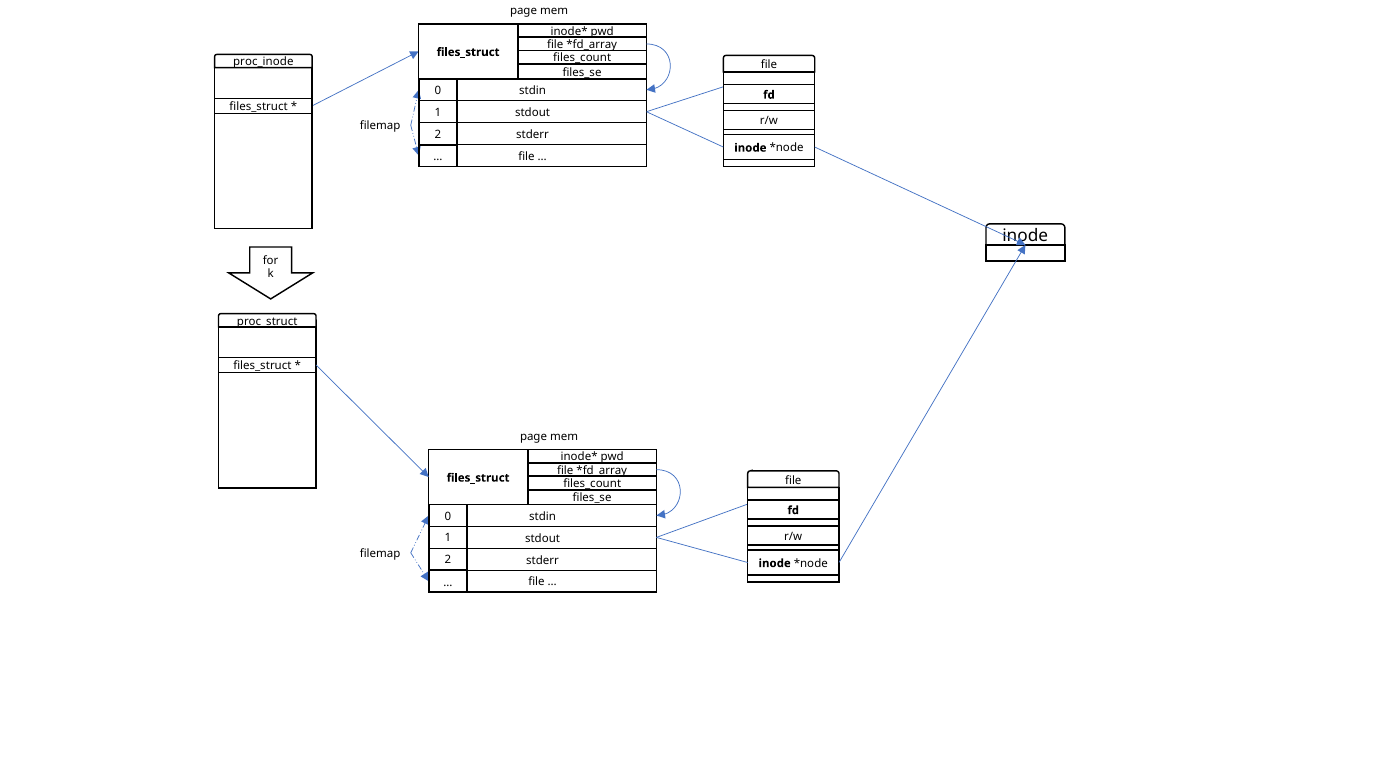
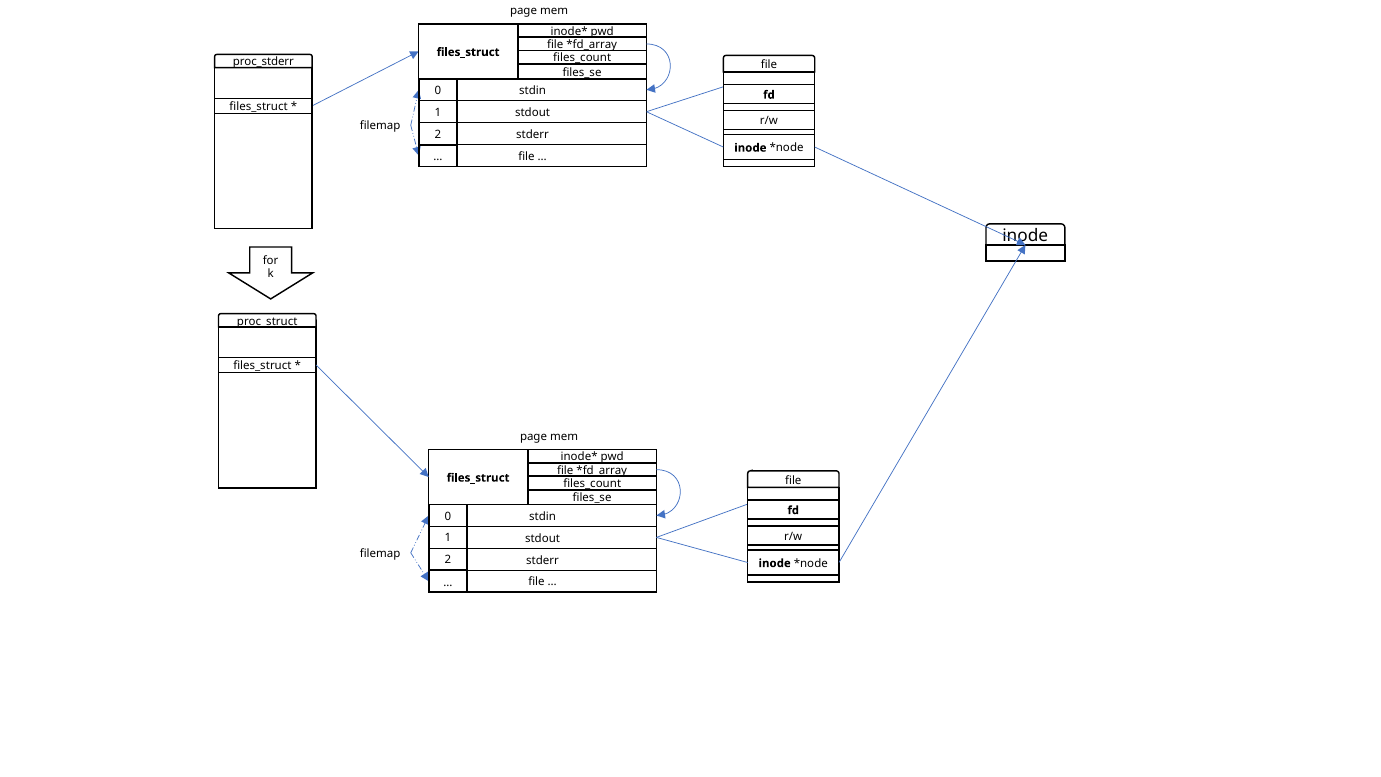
proc_inode: proc_inode -> proc_stderr
